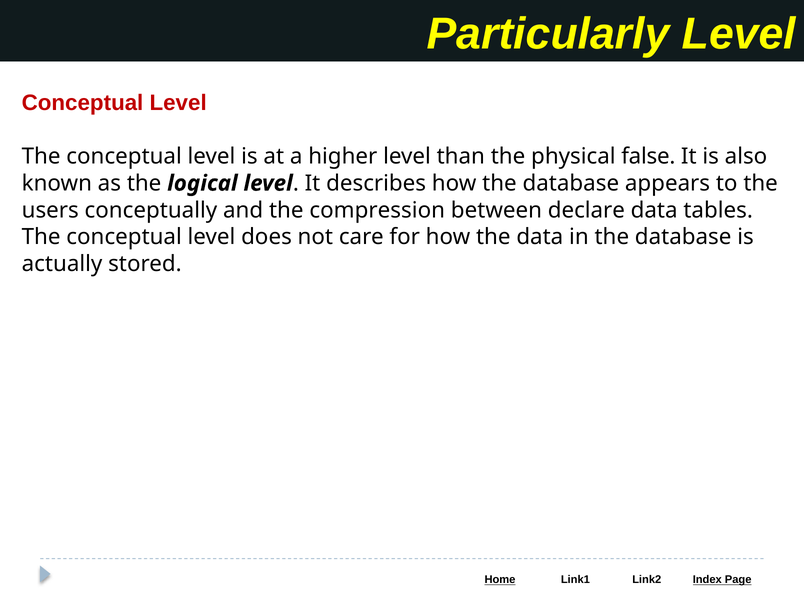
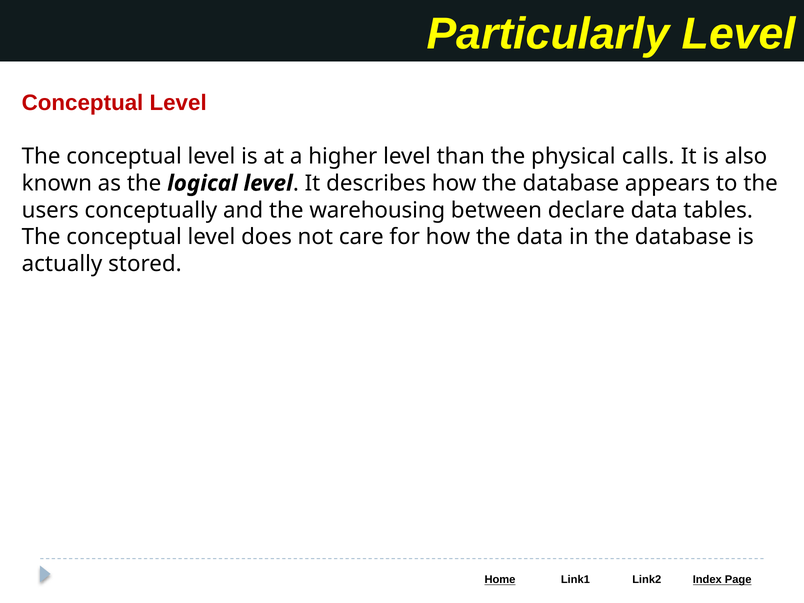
false: false -> calls
compression: compression -> warehousing
